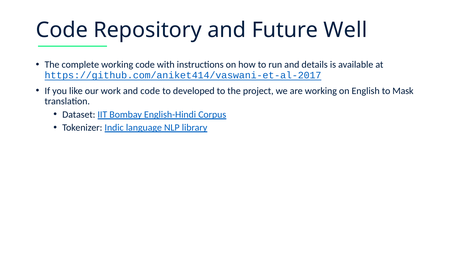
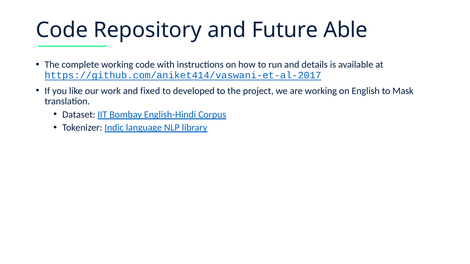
Well: Well -> Able
and code: code -> fixed
